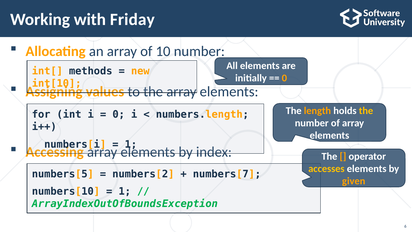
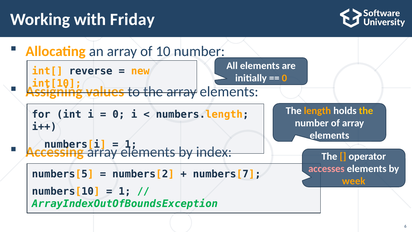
methods: methods -> reverse
accesses colour: yellow -> pink
given: given -> week
